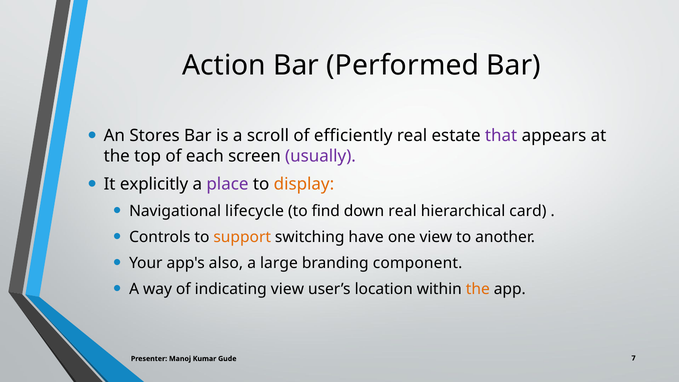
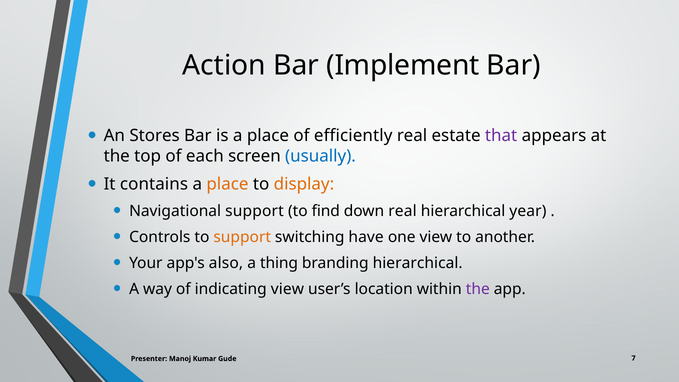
Performed: Performed -> Implement
is a scroll: scroll -> place
usually colour: purple -> blue
explicitly: explicitly -> contains
place at (227, 184) colour: purple -> orange
Navigational lifecycle: lifecycle -> support
card: card -> year
large: large -> thing
branding component: component -> hierarchical
the at (478, 289) colour: orange -> purple
